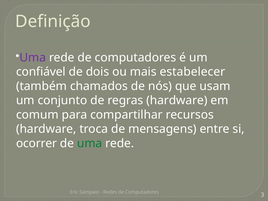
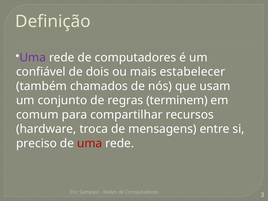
regras hardware: hardware -> terminem
ocorrer: ocorrer -> preciso
uma at (90, 143) colour: green -> red
